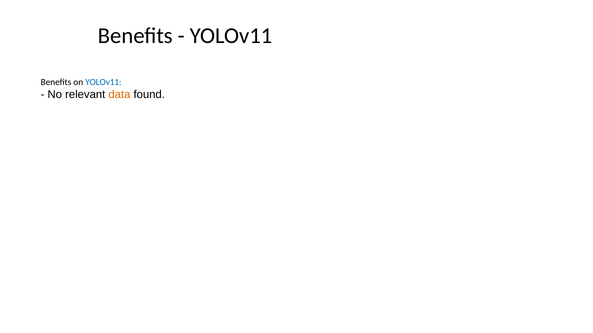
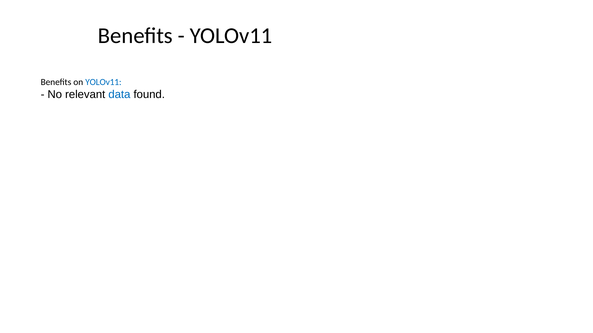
data colour: orange -> blue
